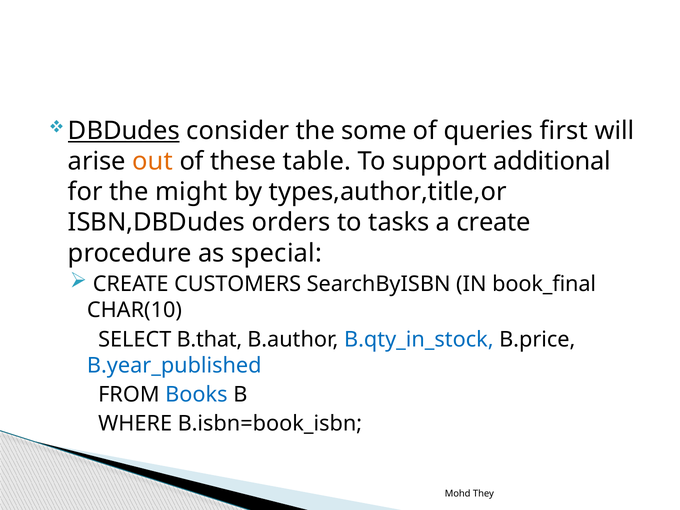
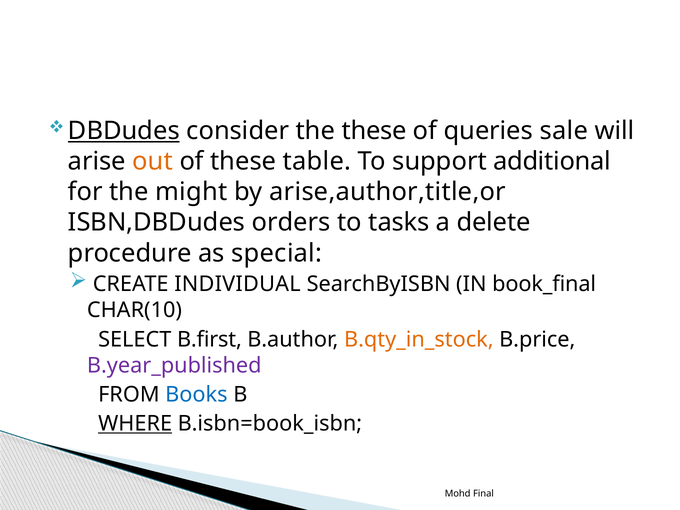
the some: some -> these
first: first -> sale
types,author,title,or: types,author,title,or -> arise,author,title,or
a create: create -> delete
CUSTOMERS: CUSTOMERS -> INDIVIDUAL
B.that: B.that -> B.first
B.qty_in_stock colour: blue -> orange
B.year_published colour: blue -> purple
WHERE underline: none -> present
They: They -> Final
